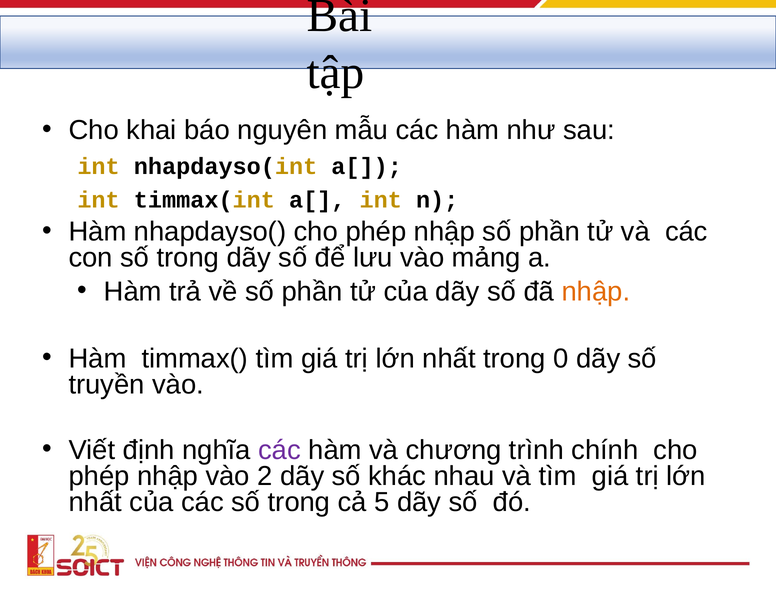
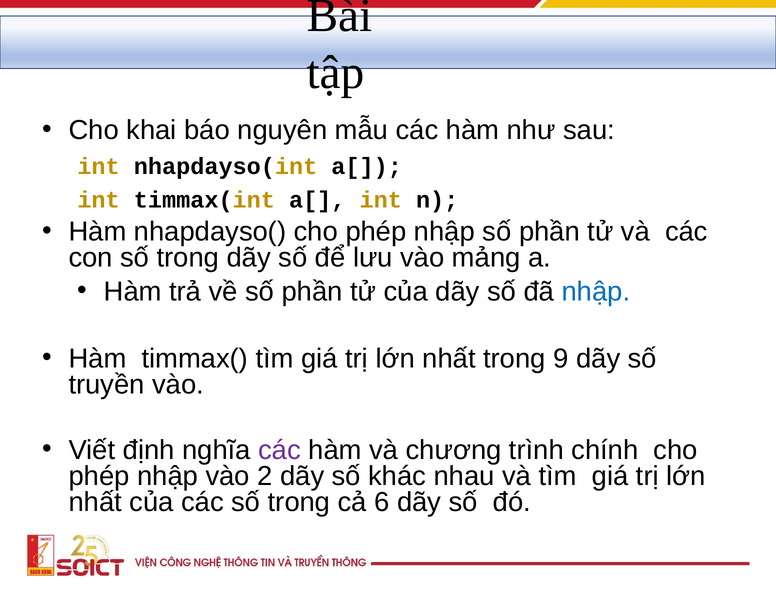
nhập at (596, 291) colour: orange -> blue
0: 0 -> 9
5: 5 -> 6
